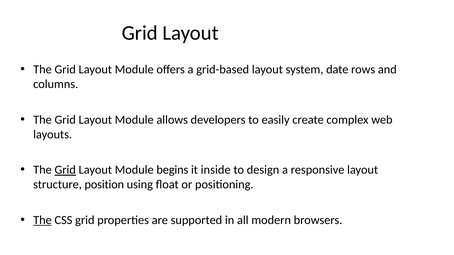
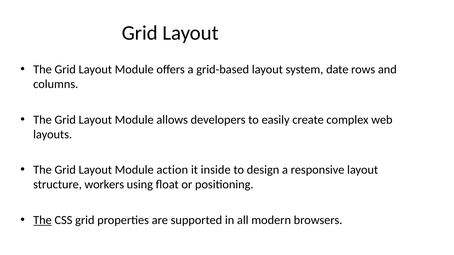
Grid at (65, 170) underline: present -> none
begins: begins -> action
position: position -> workers
